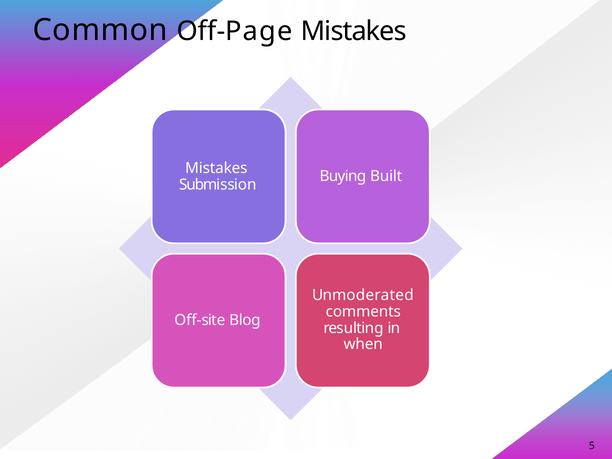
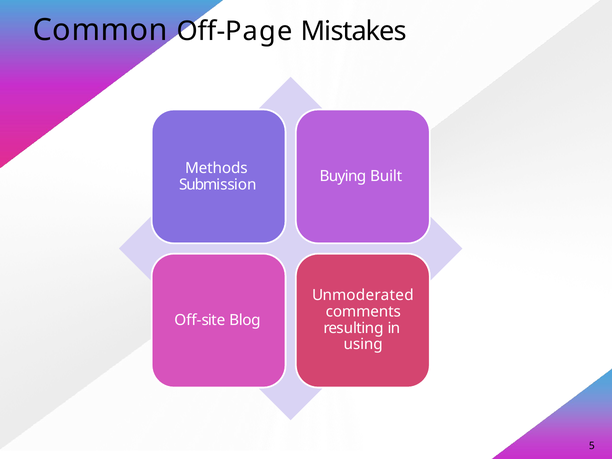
Mistakes at (216, 168): Mistakes -> Methods
when: when -> using
